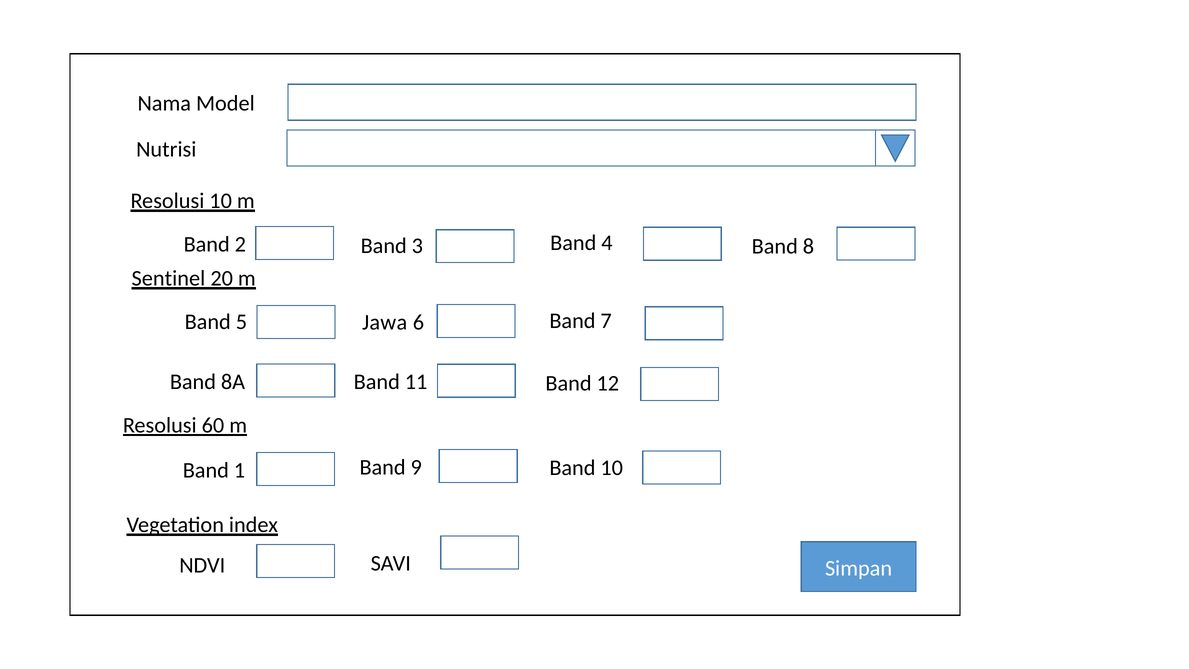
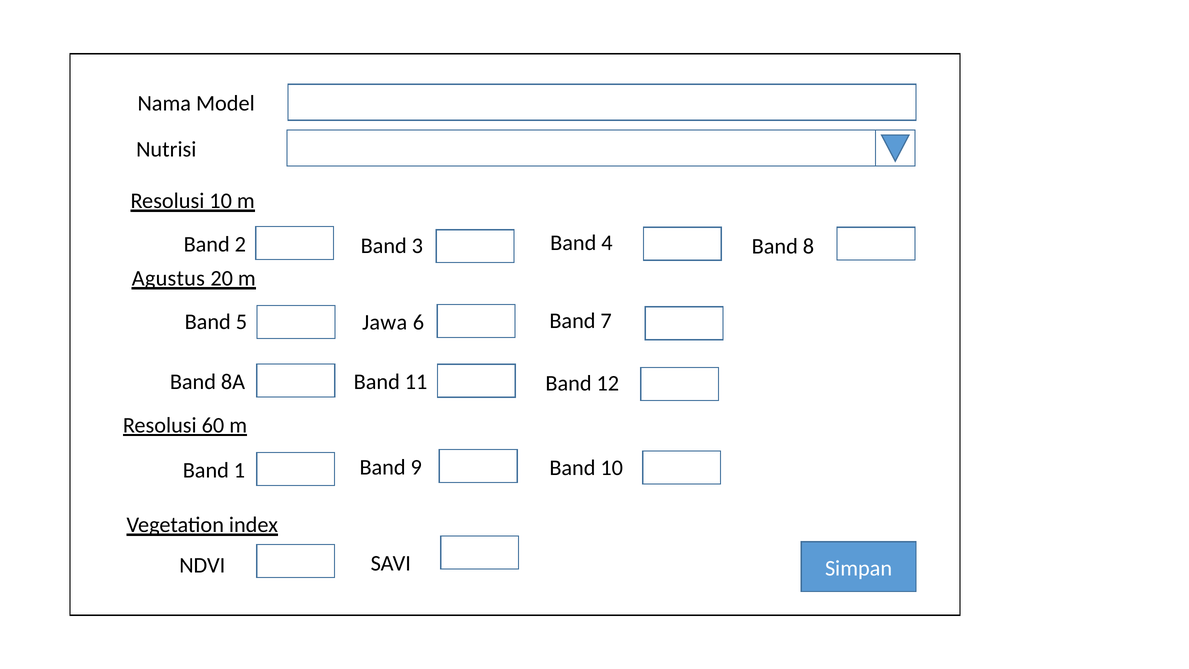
Sentinel: Sentinel -> Agustus
